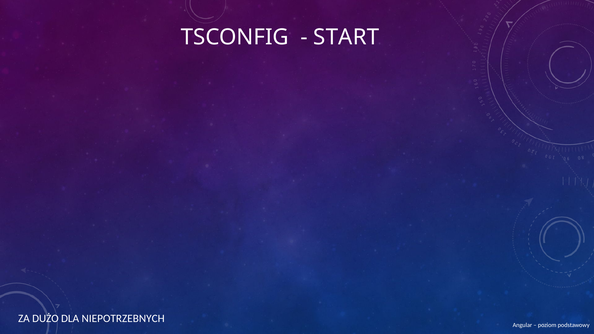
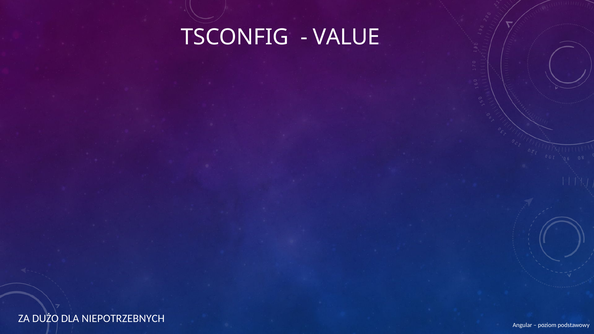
START: START -> VALUE
